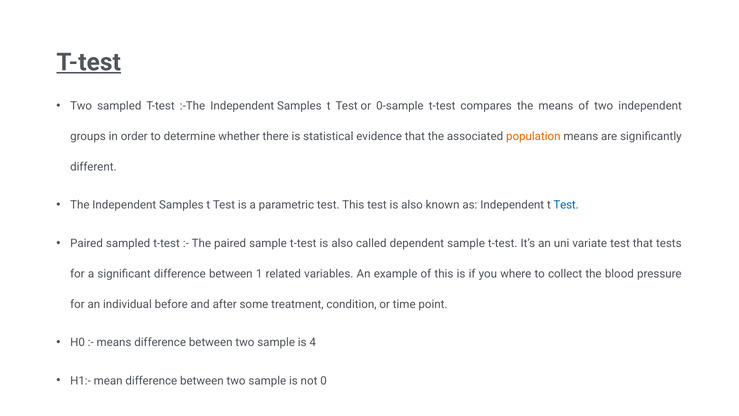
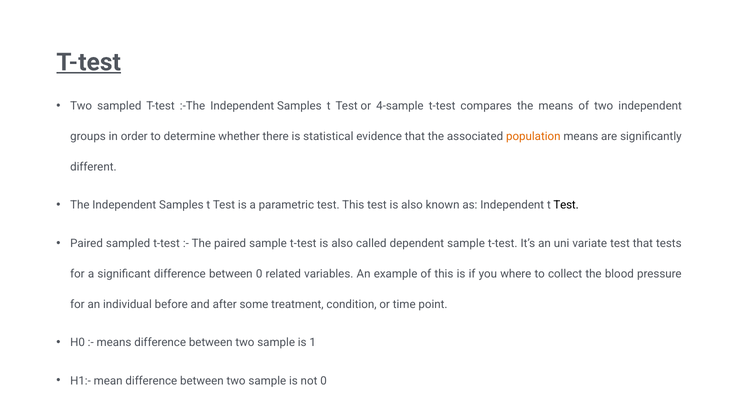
0-sample: 0-sample -> 4-sample
Test at (566, 205) colour: blue -> black
between 1: 1 -> 0
4: 4 -> 1
